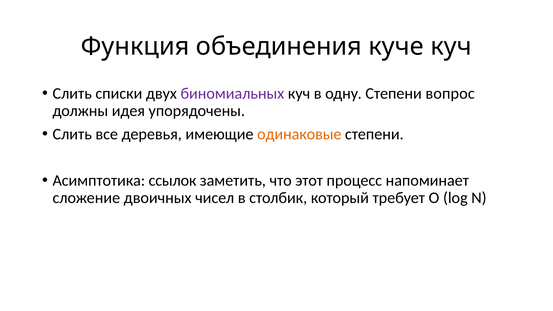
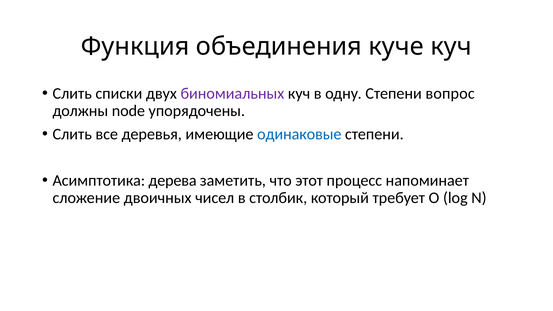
идея: идея -> node
одинаковые colour: orange -> blue
ссылок: ссылок -> дерева
